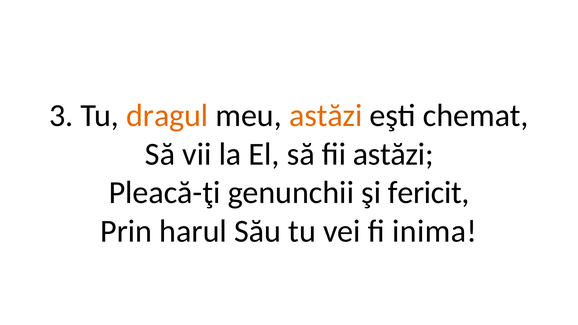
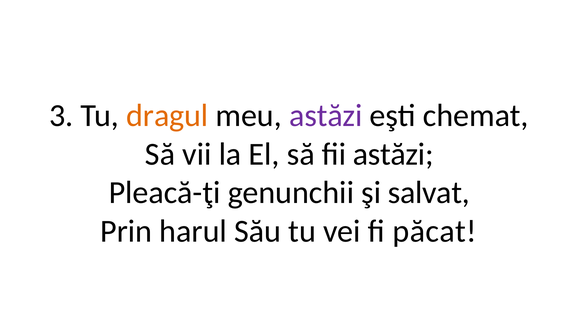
astăzi at (326, 116) colour: orange -> purple
fericit: fericit -> salvat
inima: inima -> păcat
